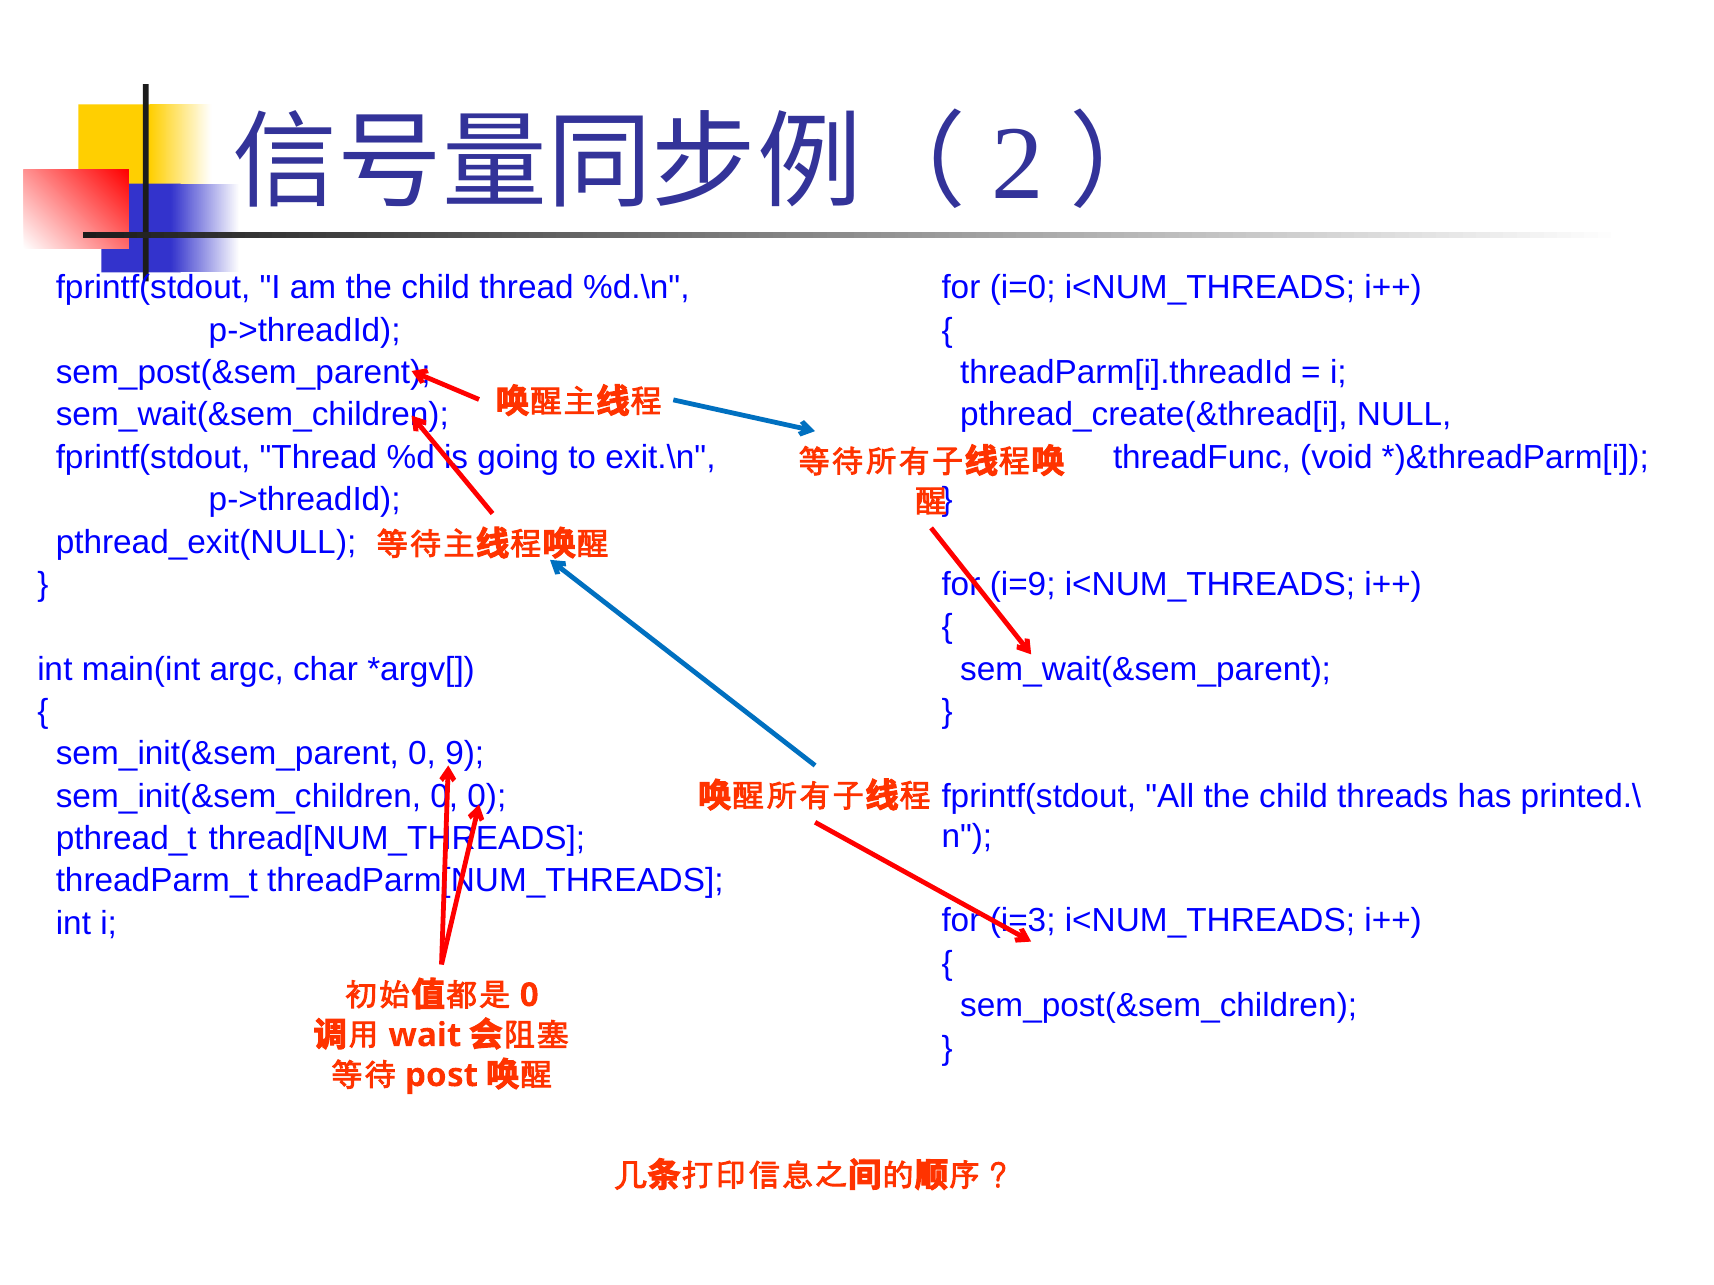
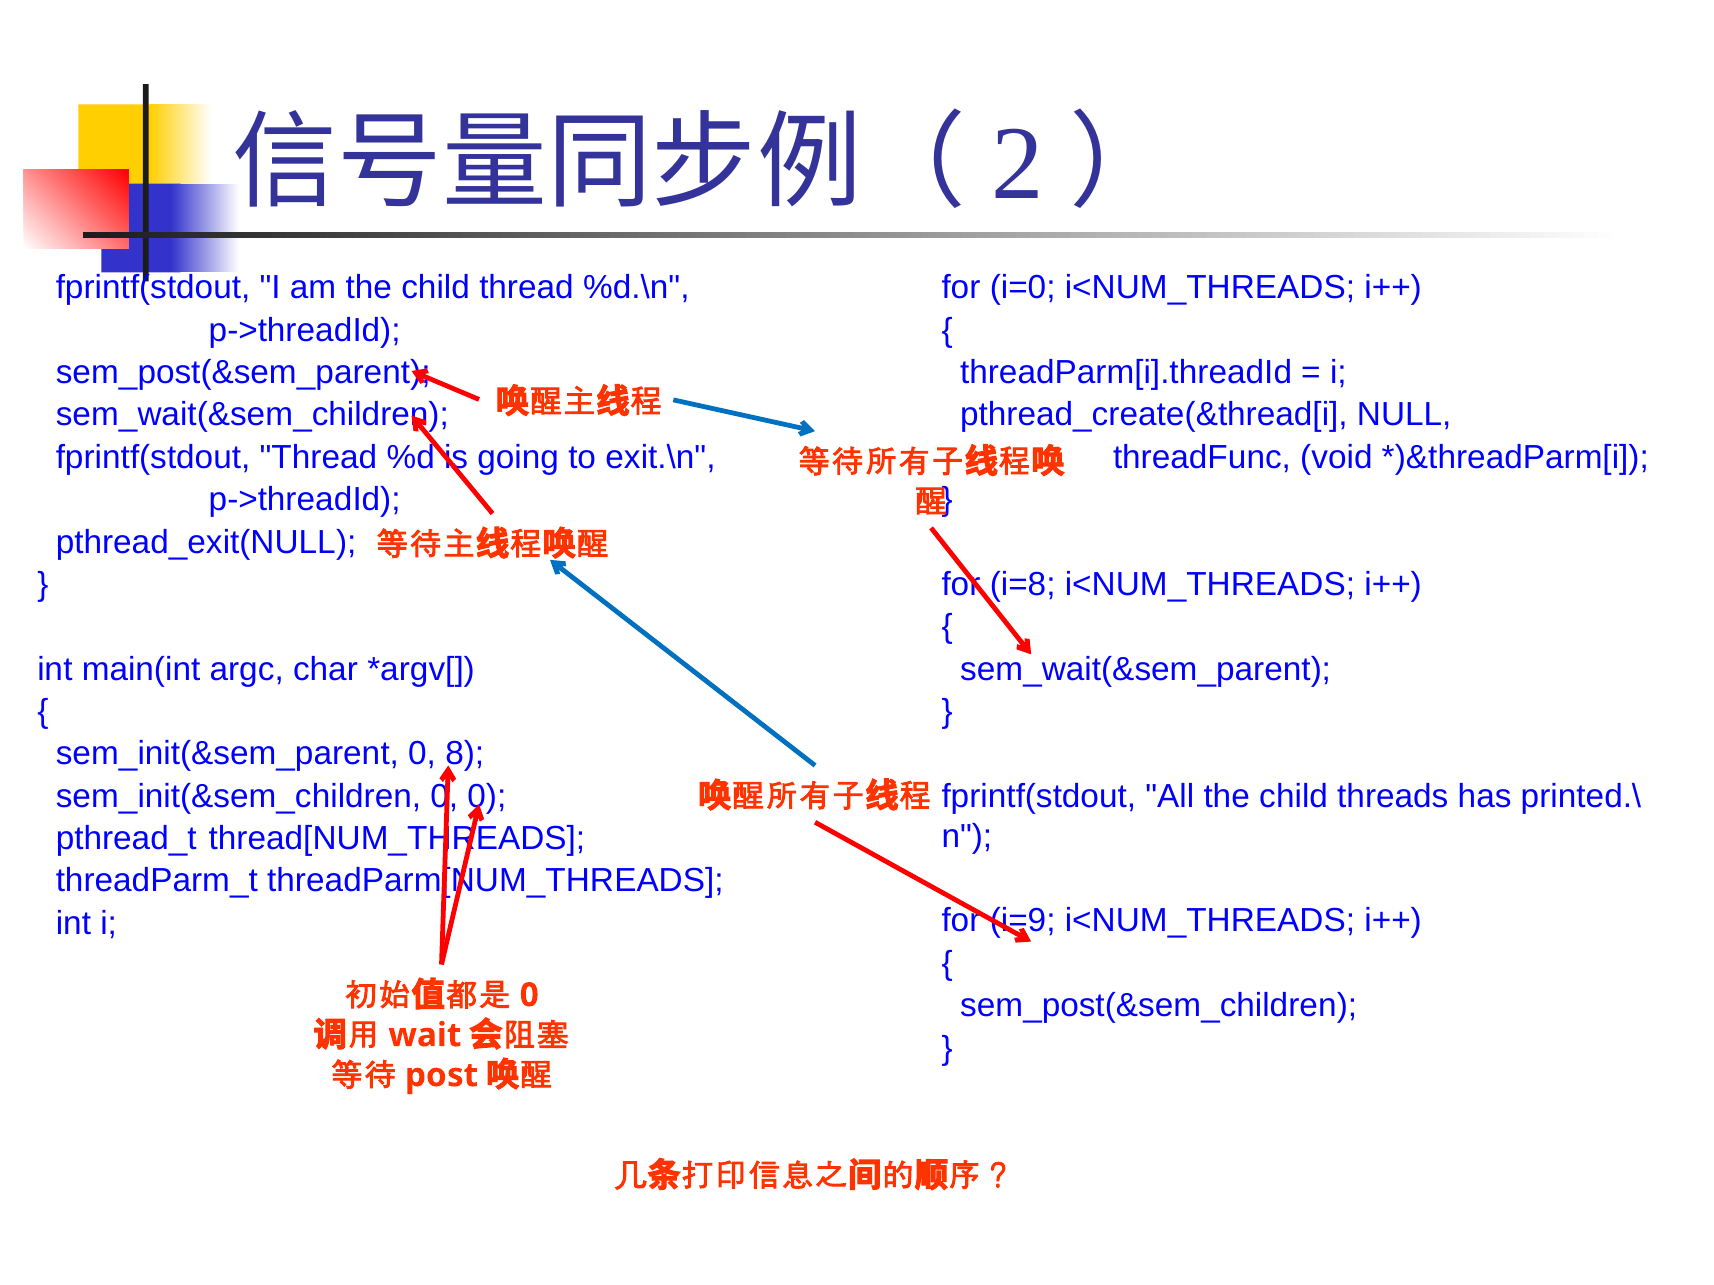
i=9: i=9 -> i=8
9: 9 -> 8
i=3: i=3 -> i=9
